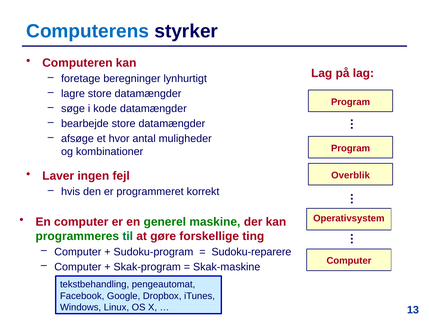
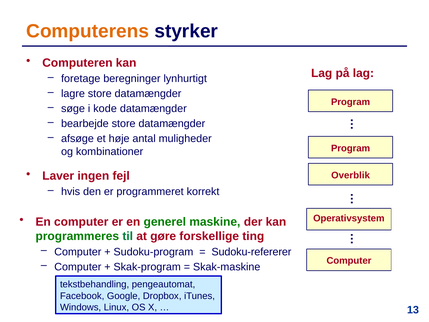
Computerens colour: blue -> orange
hvor: hvor -> høje
Sudoku-reparere: Sudoku-reparere -> Sudoku-refererer
